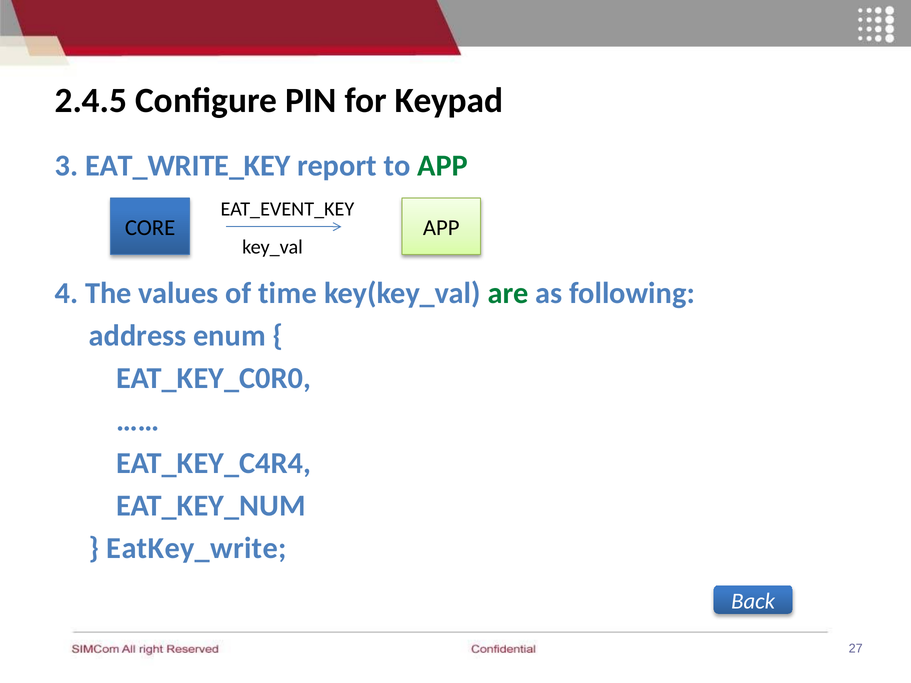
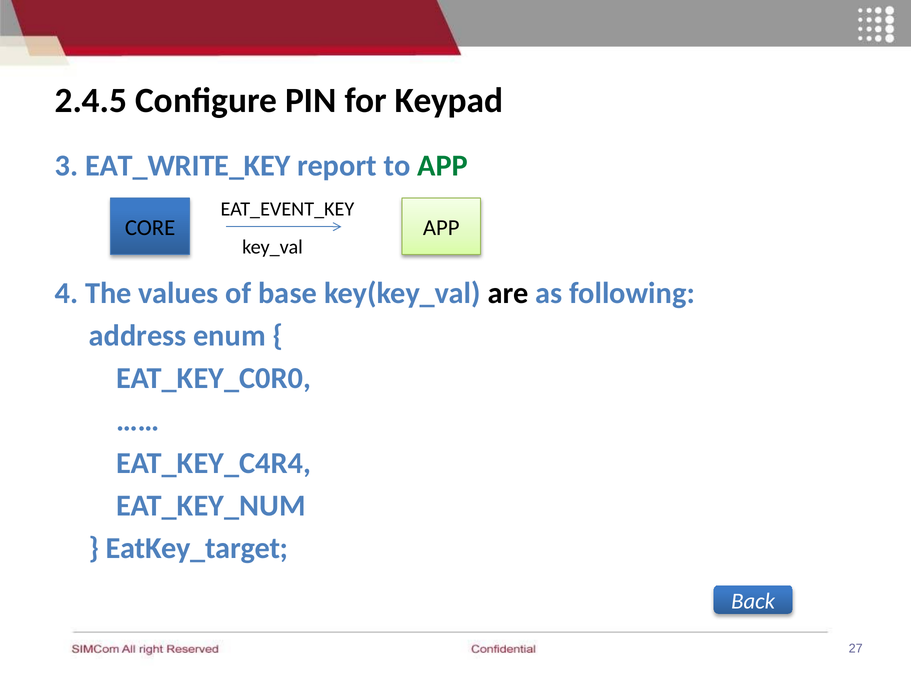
time: time -> base
are colour: green -> black
EatKey_write: EatKey_write -> EatKey_target
